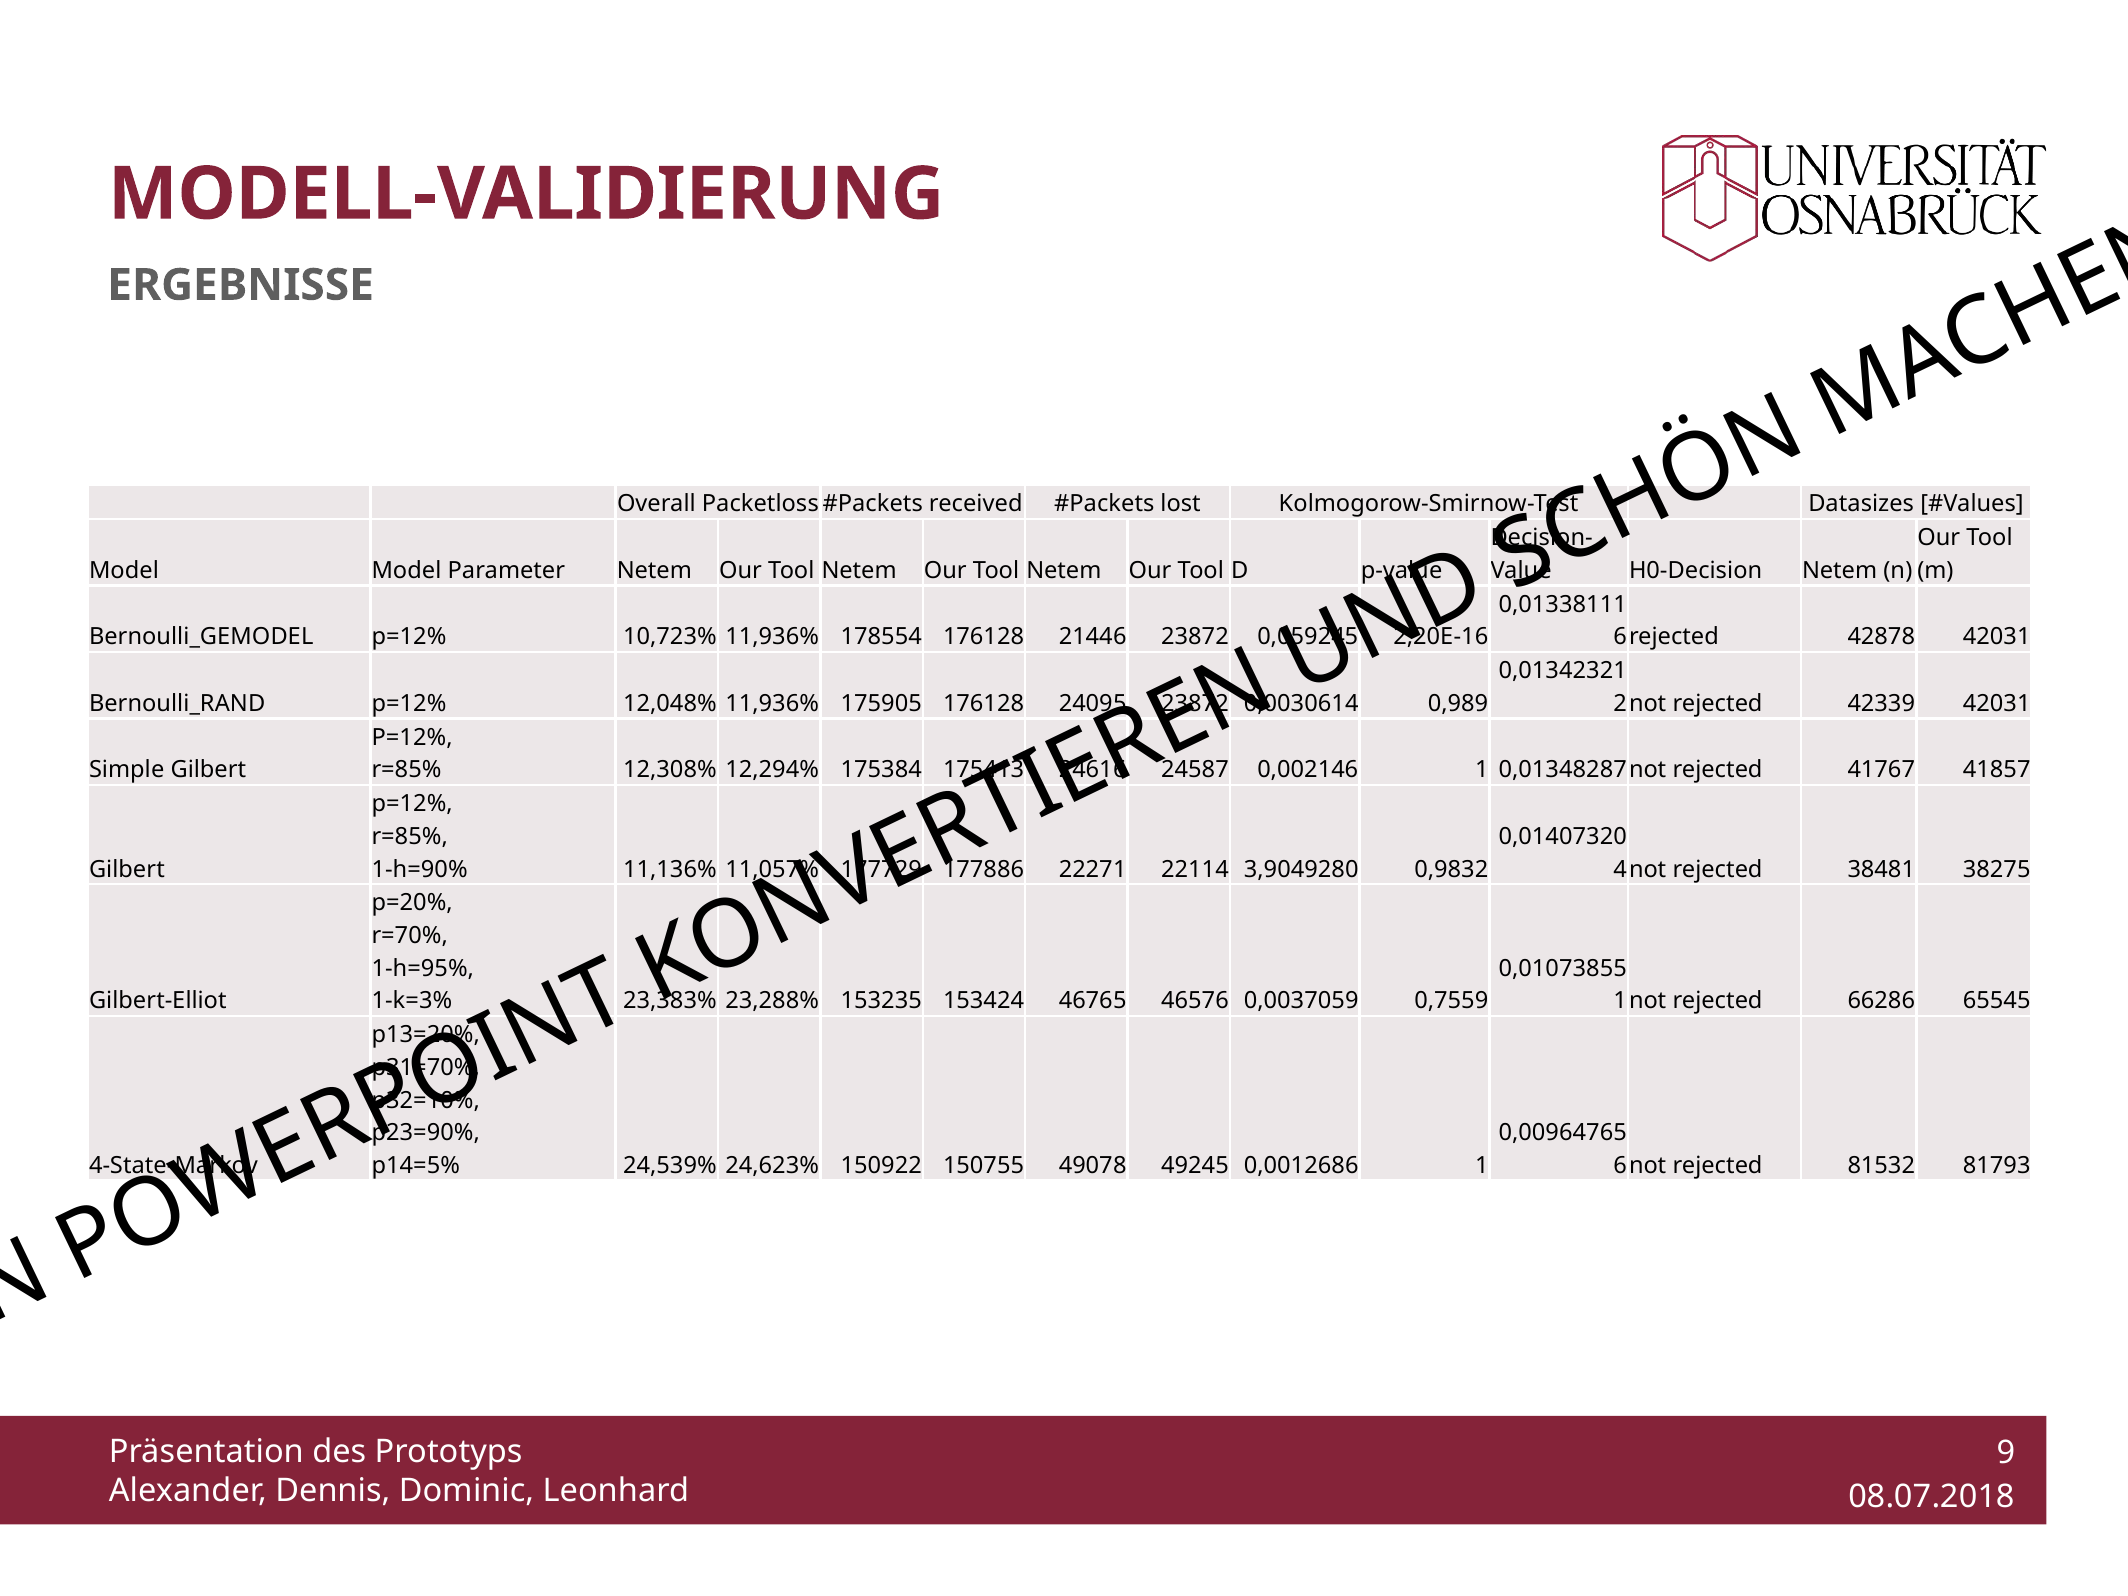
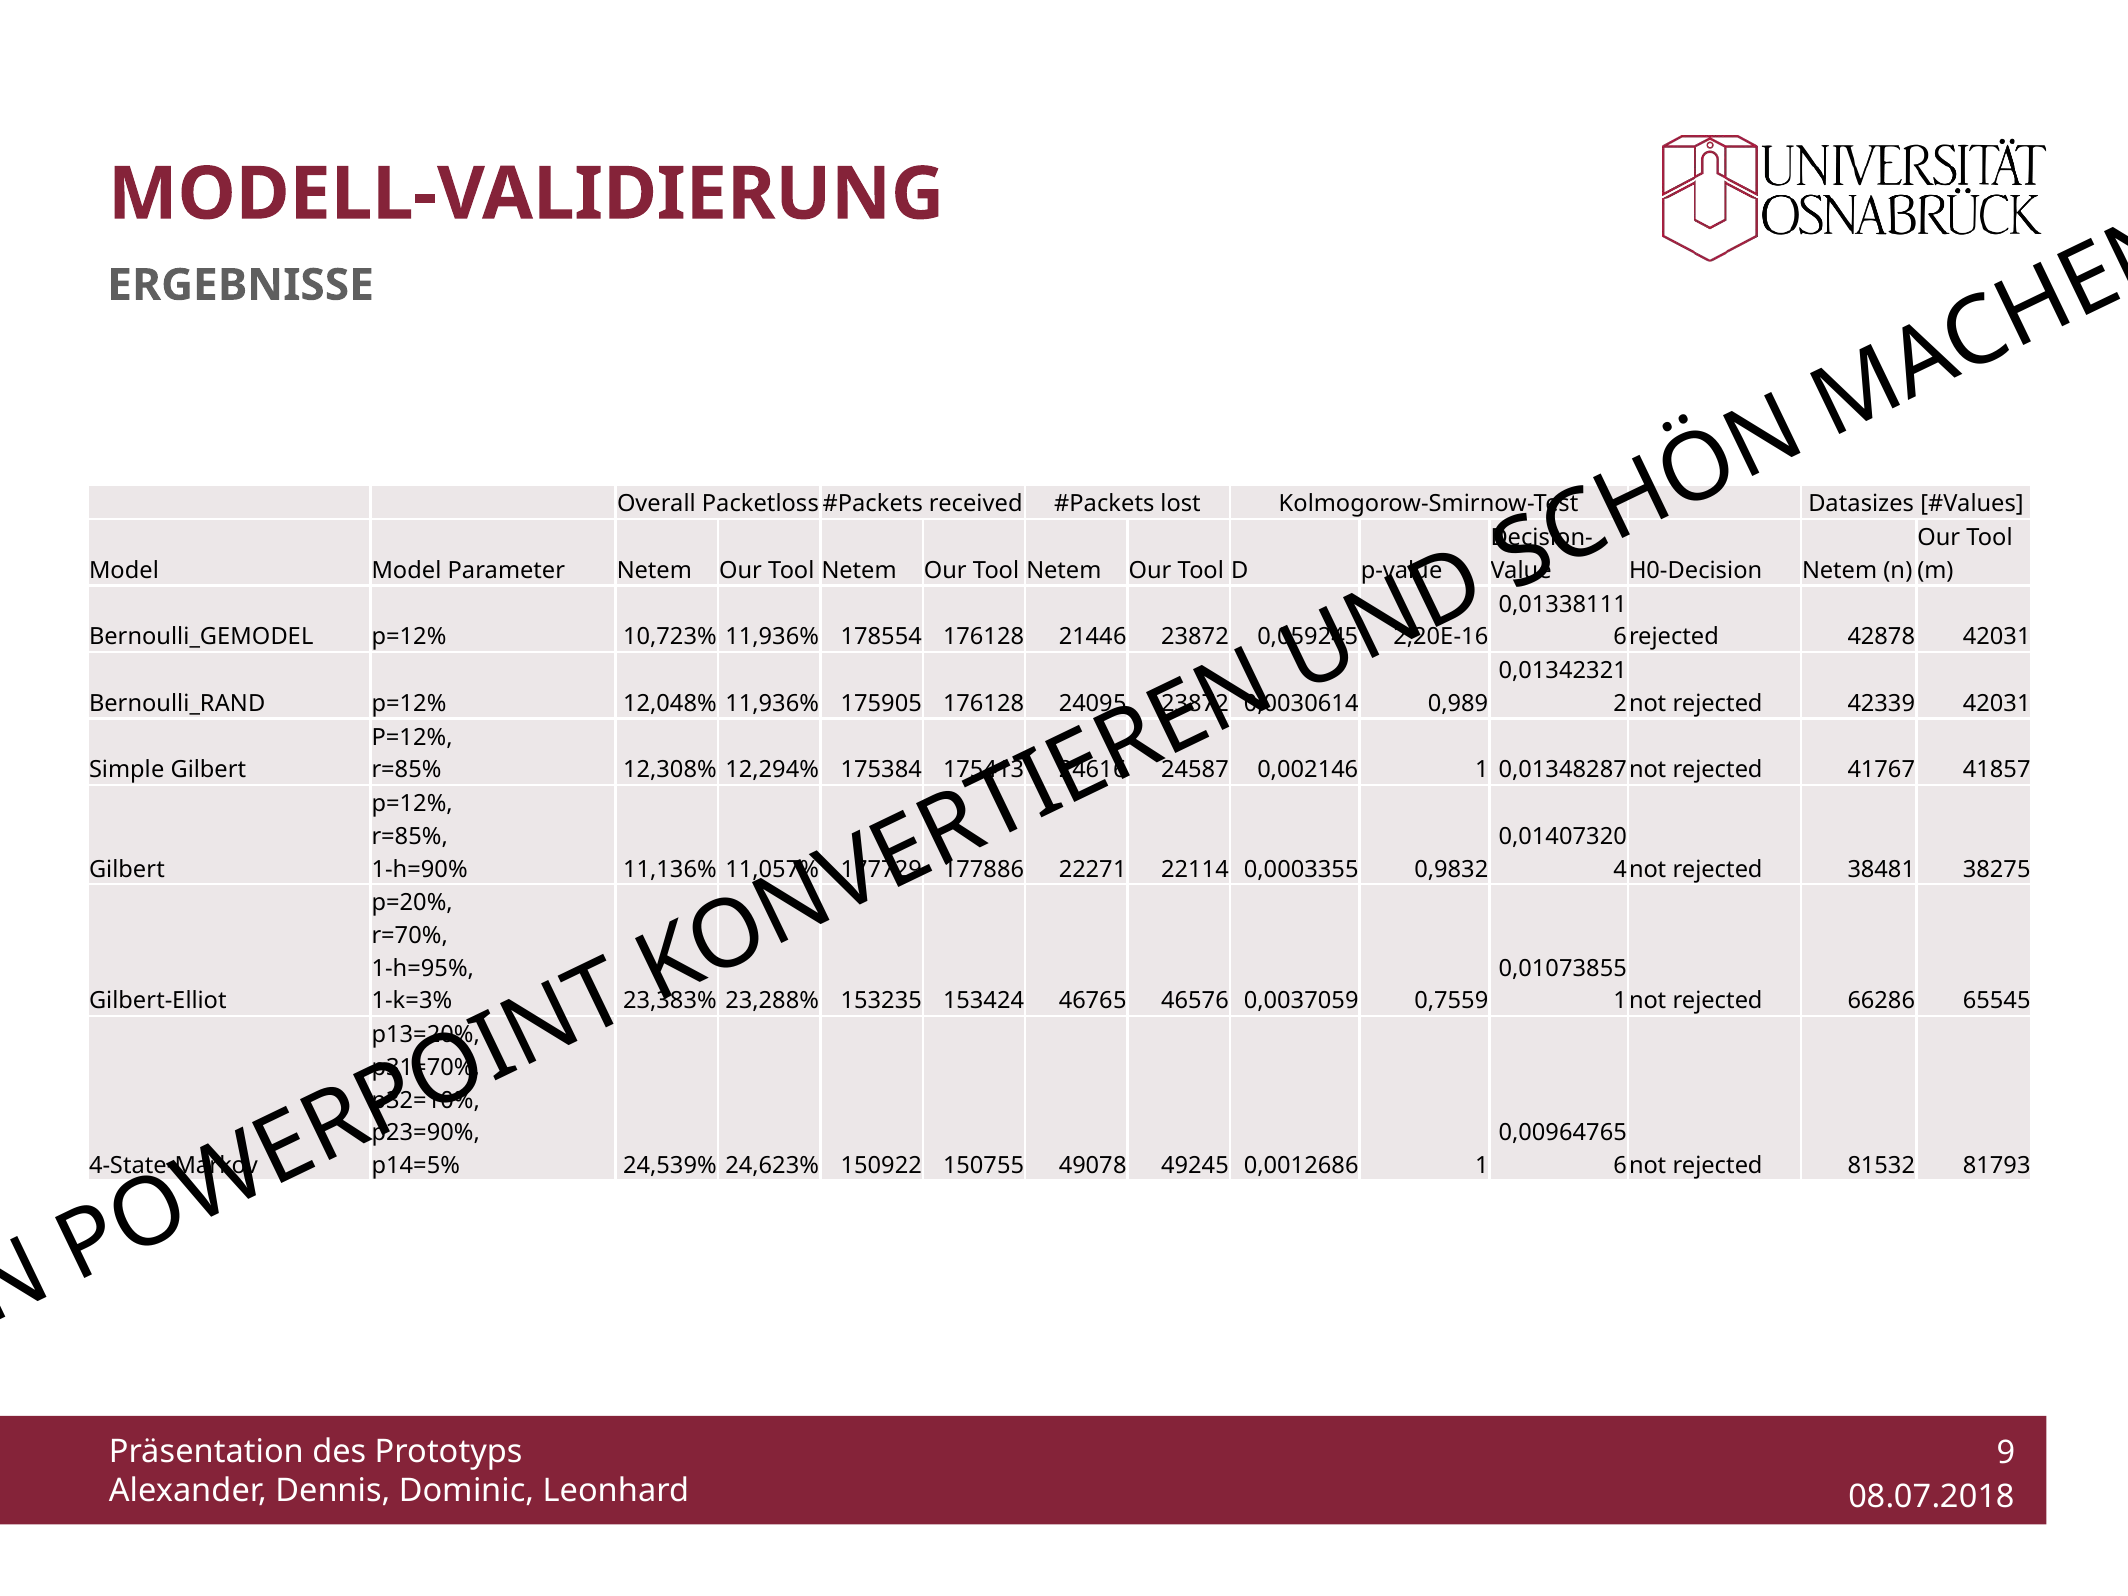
3,9049280: 3,9049280 -> 0,0003355
